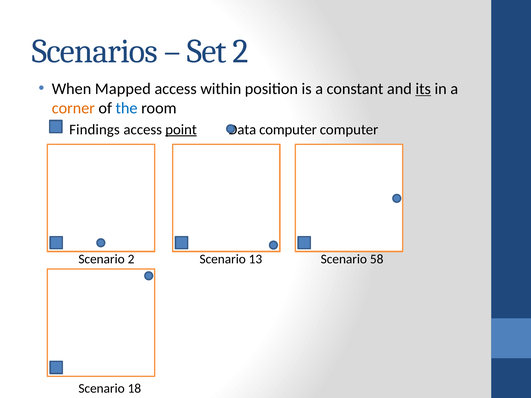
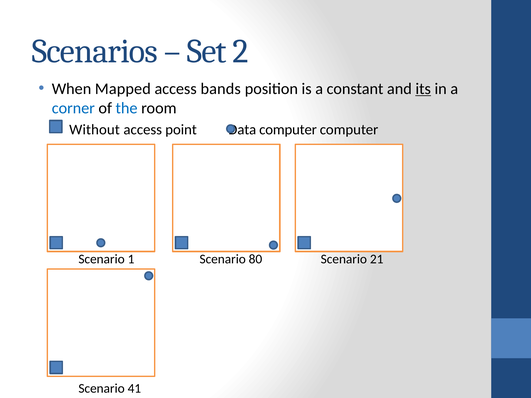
within: within -> bands
corner colour: orange -> blue
Findings: Findings -> Without
point underline: present -> none
Scenario 2: 2 -> 1
13: 13 -> 80
58: 58 -> 21
18: 18 -> 41
